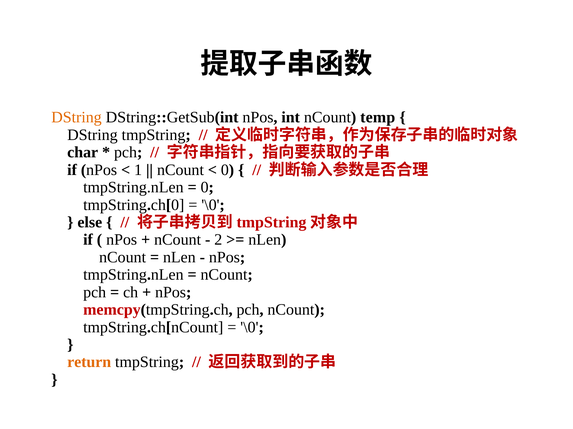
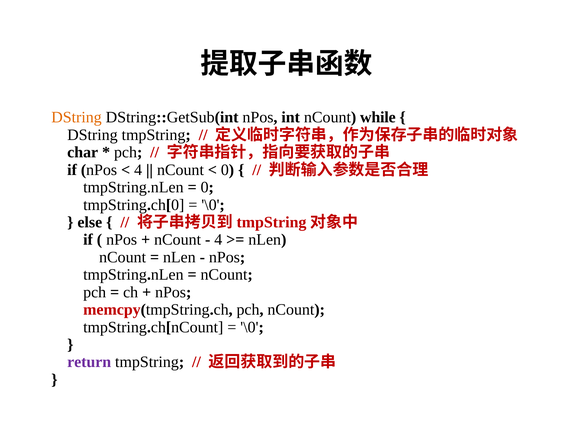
temp: temp -> while
1 at (138, 170): 1 -> 4
2 at (218, 240): 2 -> 4
return colour: orange -> purple
